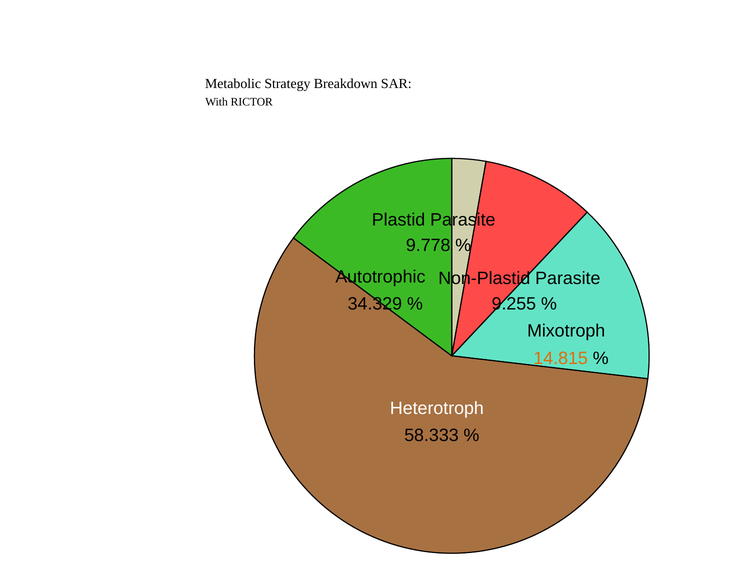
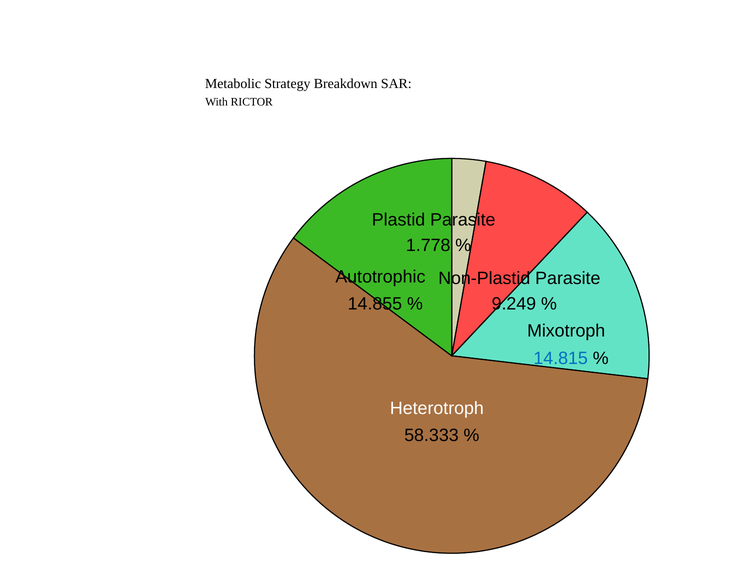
9.778: 9.778 -> 1.778
34.329: 34.329 -> 14.855
9.255: 9.255 -> 9.249
14.815 colour: orange -> blue
